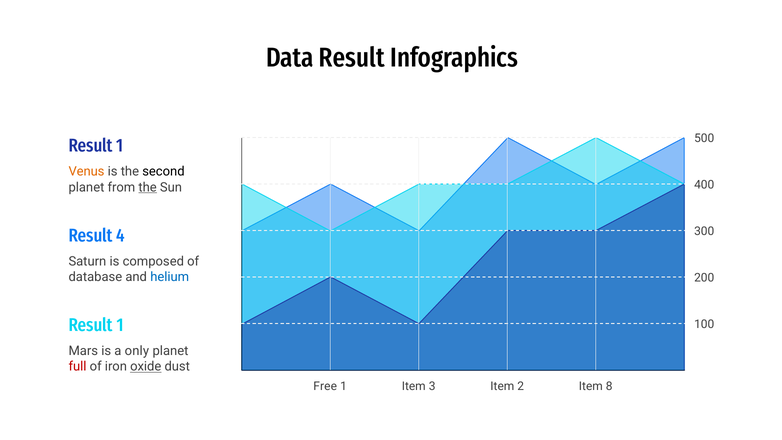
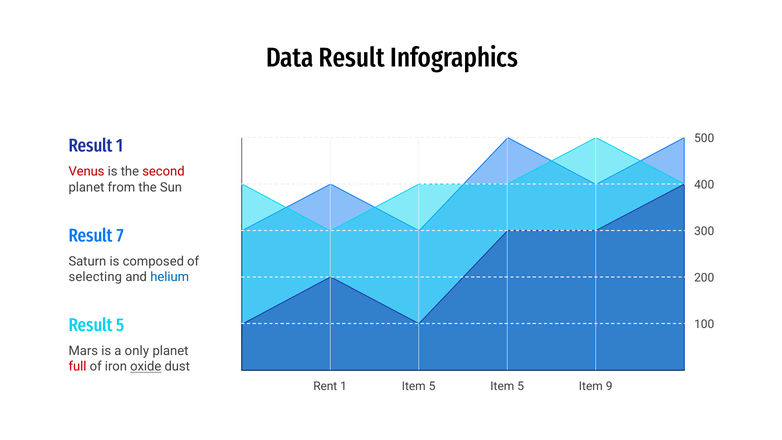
Venus colour: orange -> red
second colour: black -> red
the at (148, 187) underline: present -> none
4: 4 -> 7
database: database -> selecting
1 at (120, 325): 1 -> 5
Free: Free -> Rent
1 Item 3: 3 -> 5
2 at (521, 386): 2 -> 5
8: 8 -> 9
